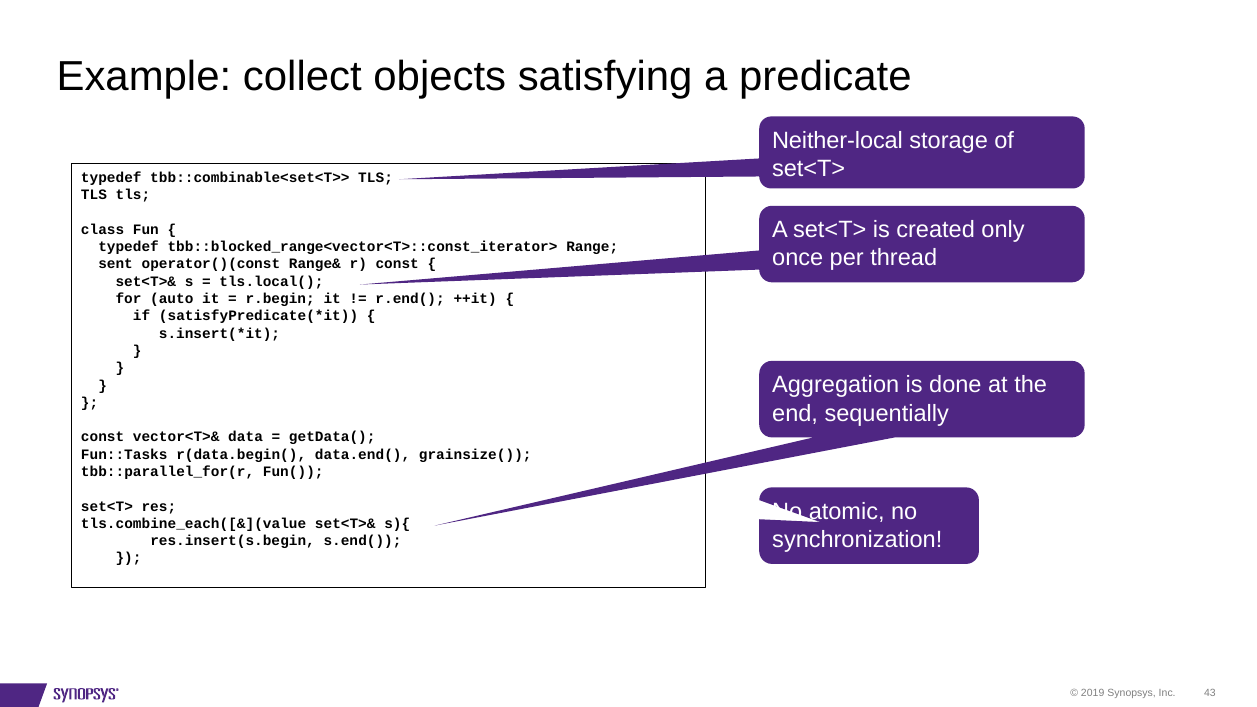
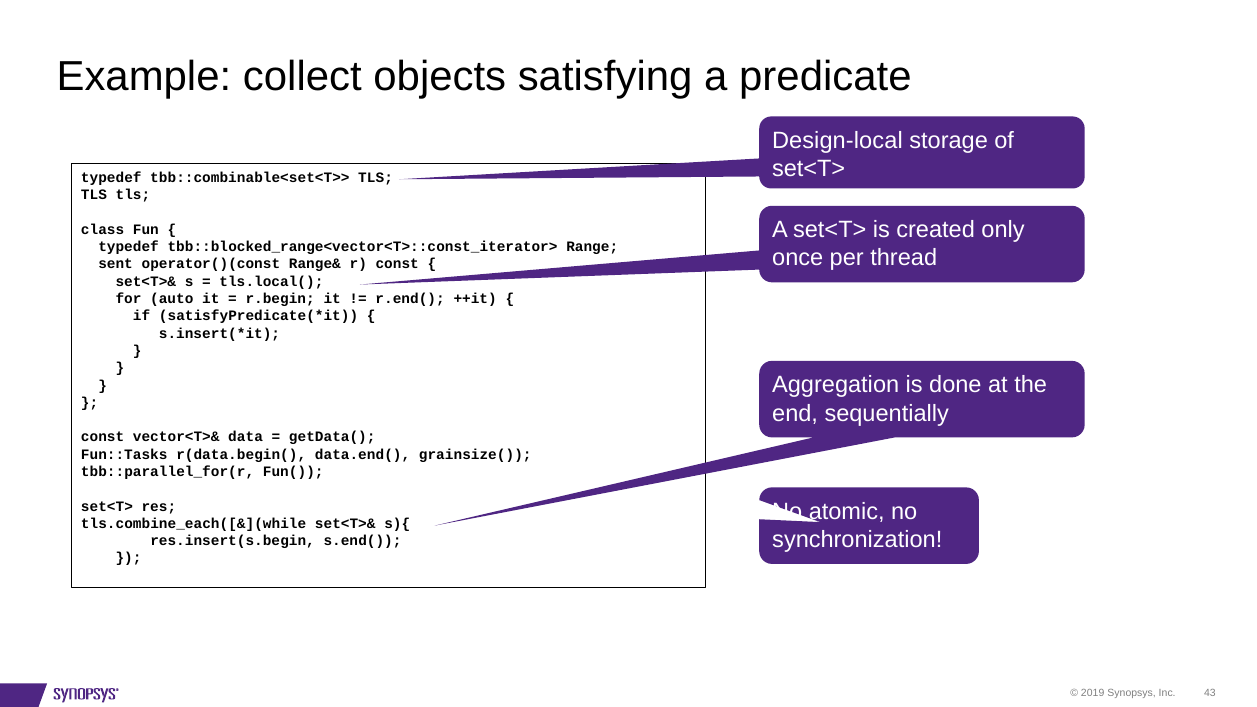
Neither-local: Neither-local -> Design-local
tls.combine_each([&](value: tls.combine_each([&](value -> tls.combine_each([&](while
